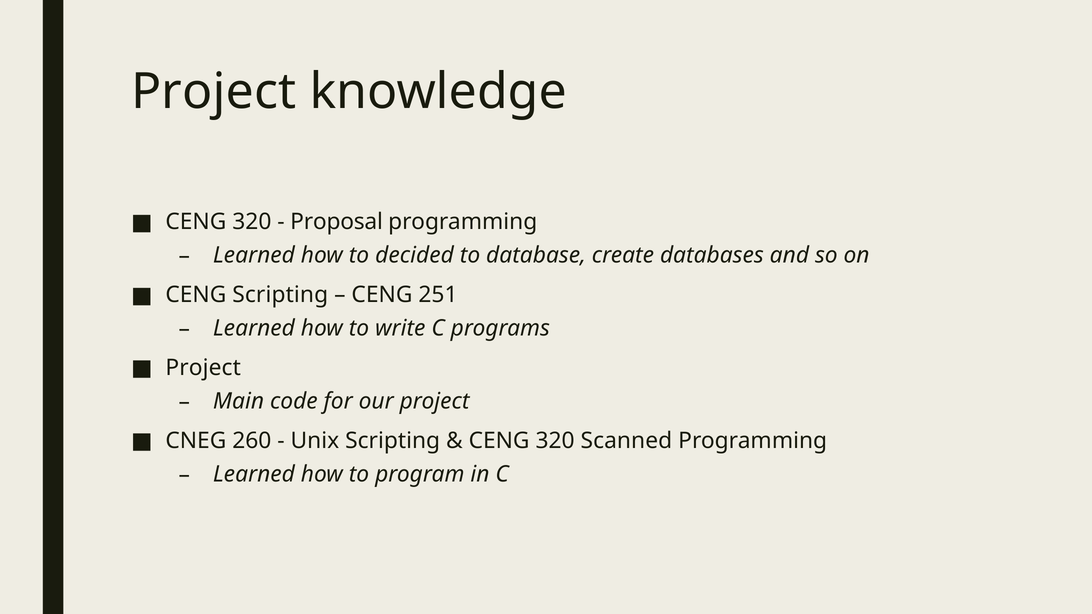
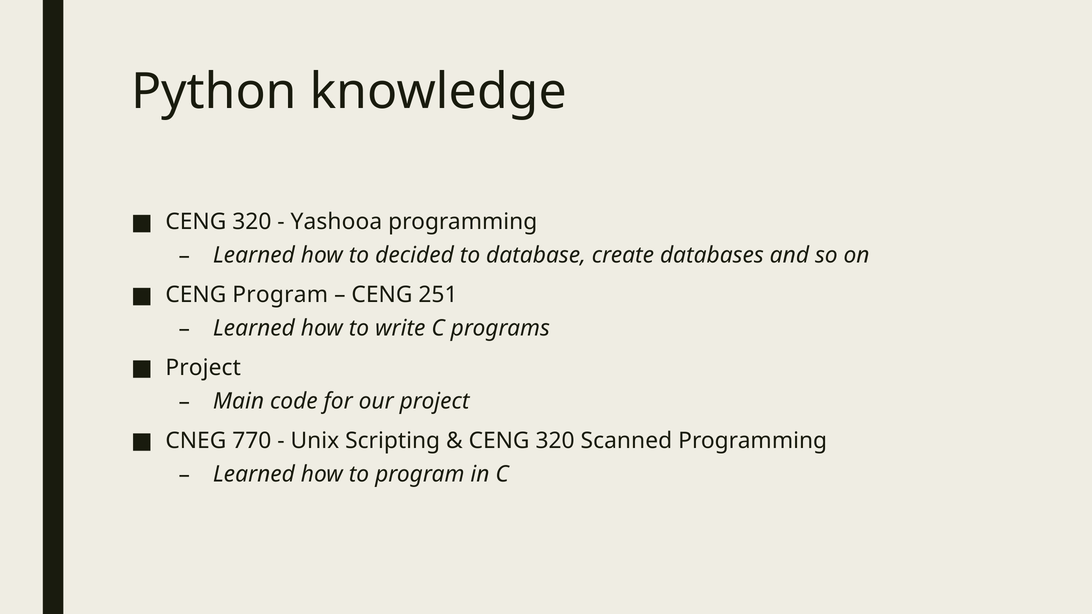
Project at (214, 92): Project -> Python
Proposal: Proposal -> Yashooa
CENG Scripting: Scripting -> Program
260: 260 -> 770
